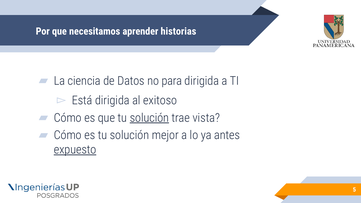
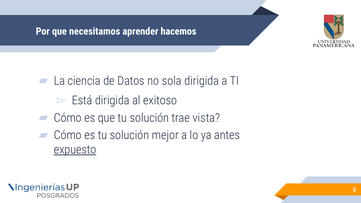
historias: historias -> hacemos
para: para -> sola
solución at (149, 118) underline: present -> none
